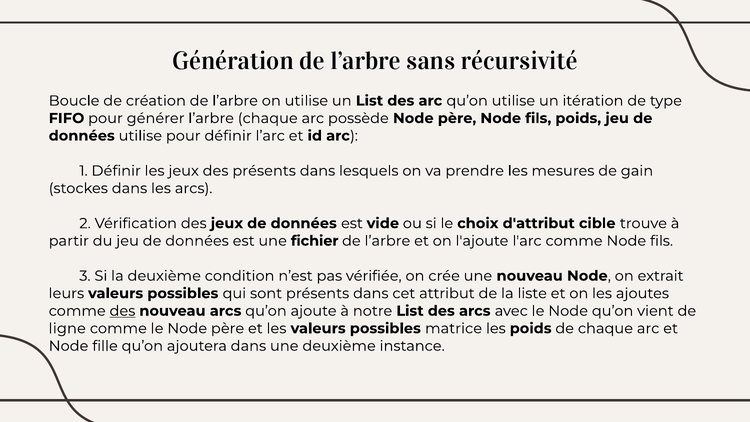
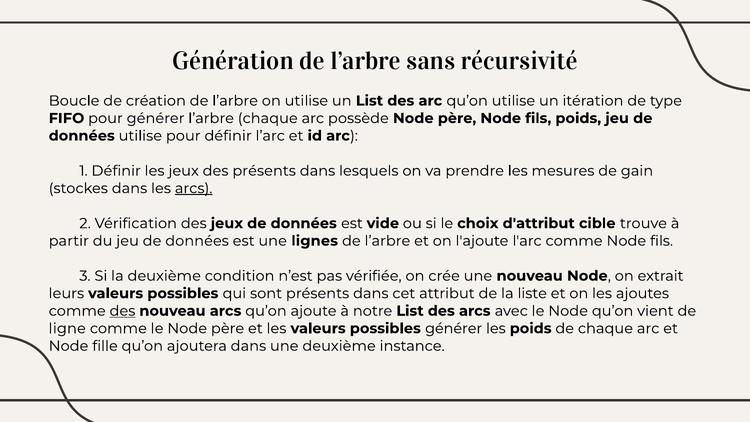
arcs at (194, 188) underline: none -> present
fichier: fichier -> lignes
possibles matrice: matrice -> générer
